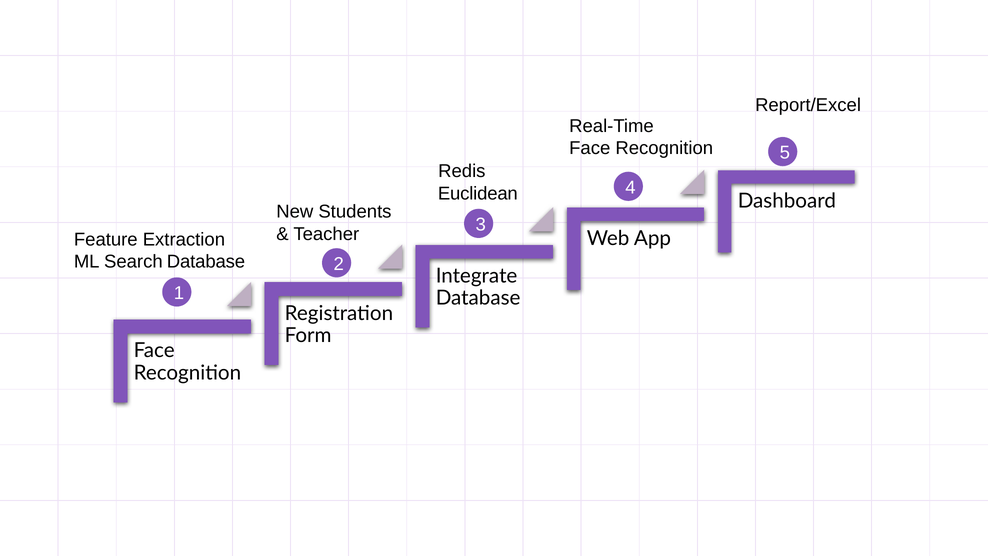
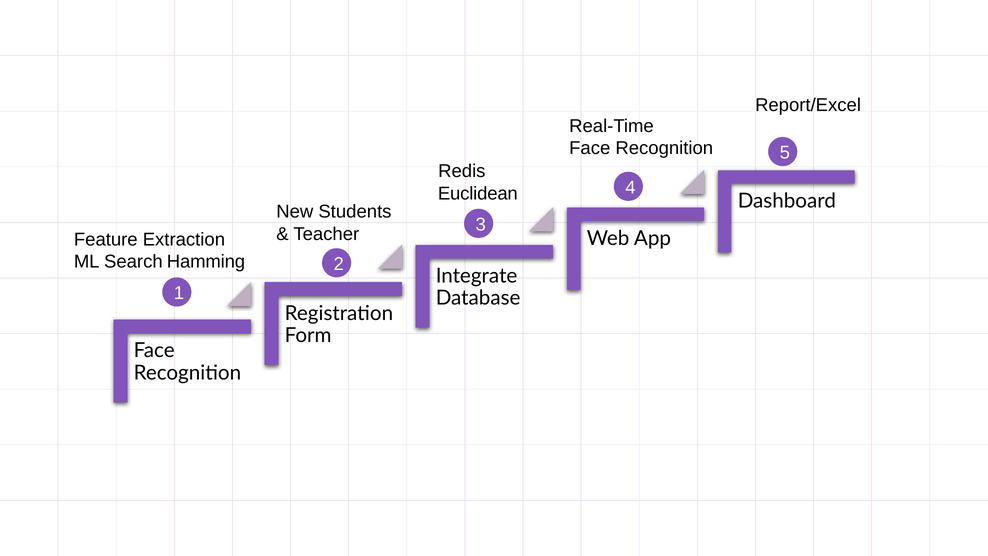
Search Database: Database -> Hamming
